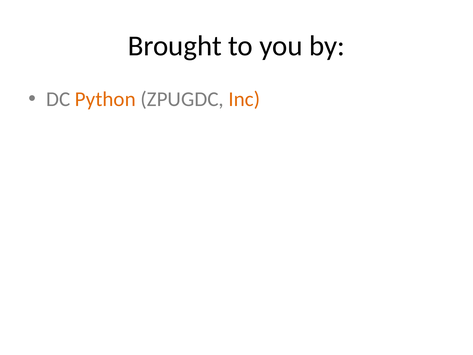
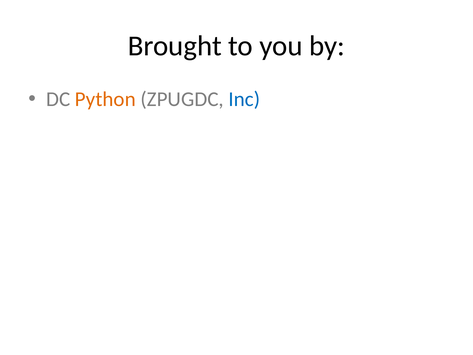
Inc colour: orange -> blue
